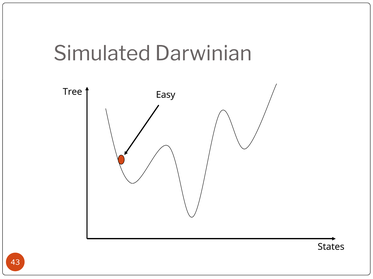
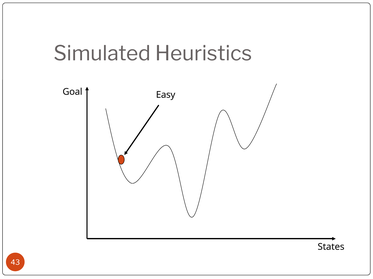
Darwinian: Darwinian -> Heuristics
Tree: Tree -> Goal
